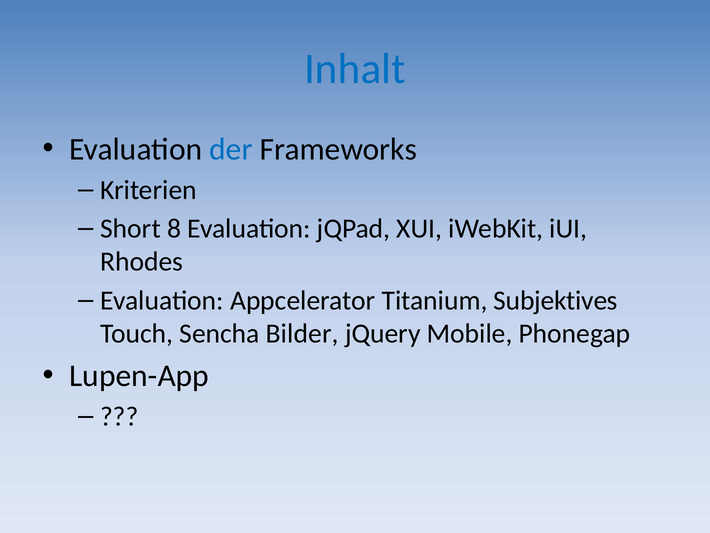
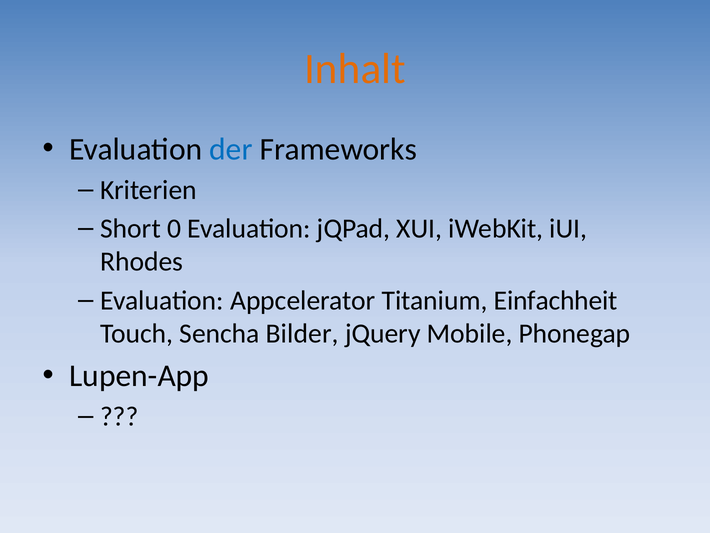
Inhalt colour: blue -> orange
8: 8 -> 0
Subjektives: Subjektives -> Einfachheit
